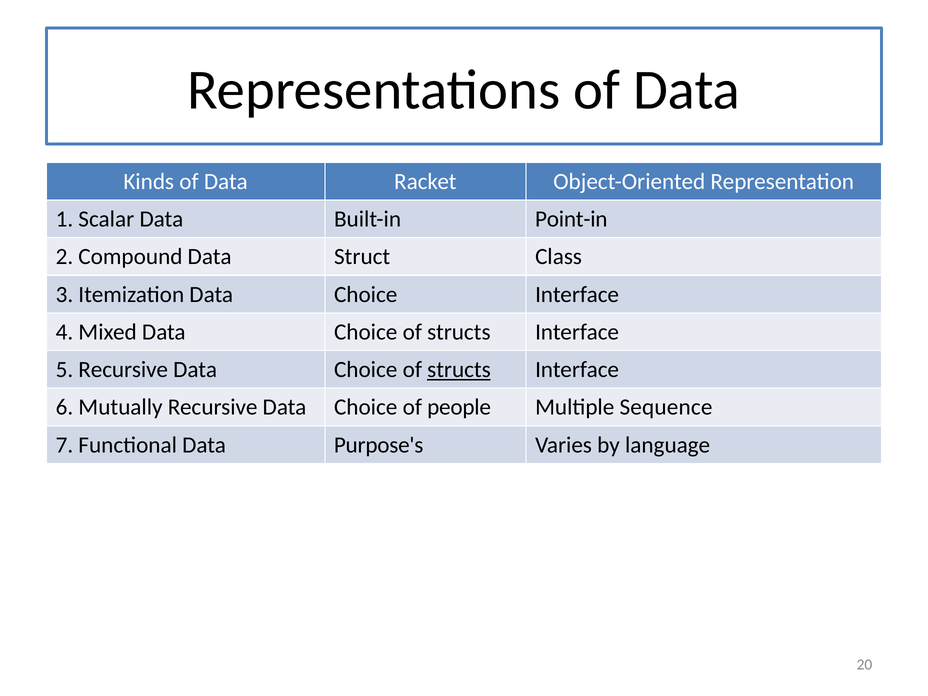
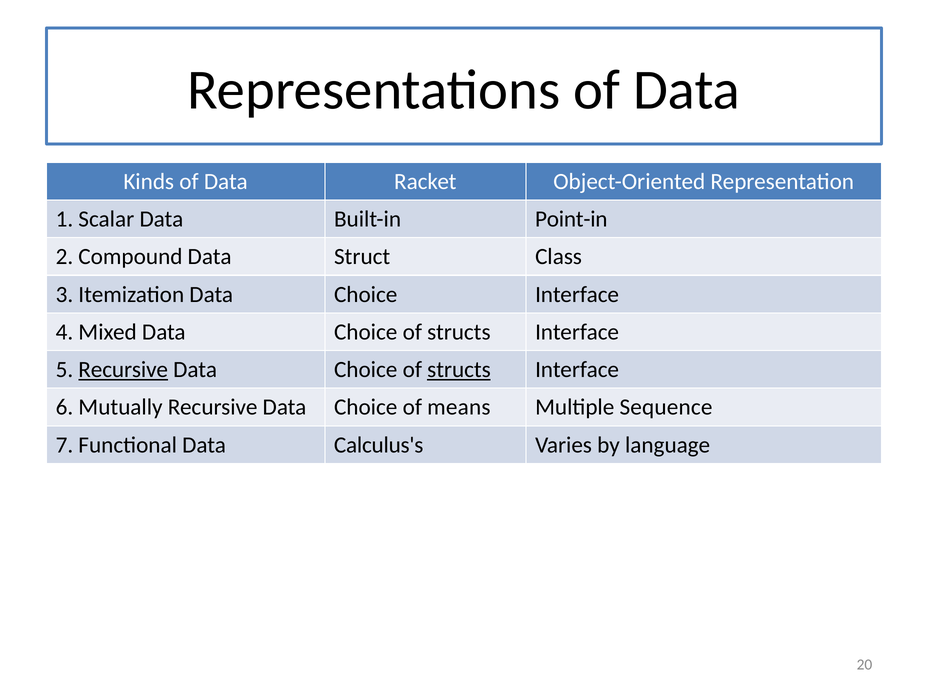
Recursive at (123, 370) underline: none -> present
people: people -> means
Purpose's: Purpose's -> Calculus's
